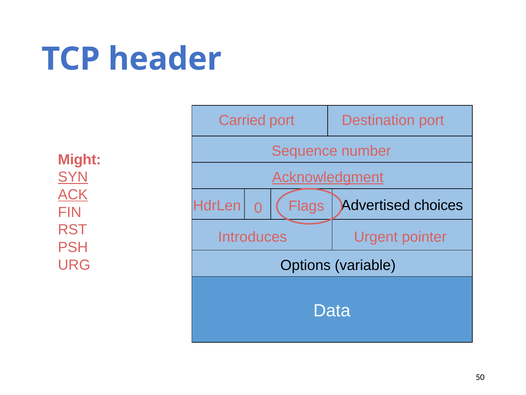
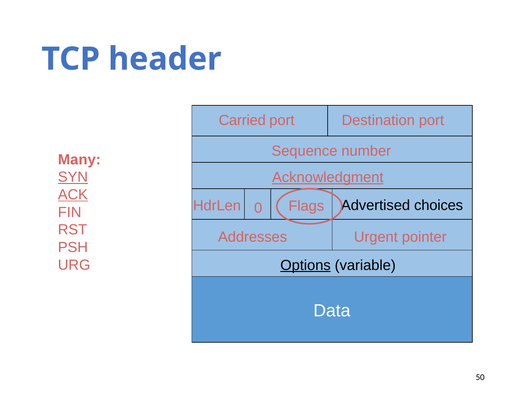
Might: Might -> Many
Introduces: Introduces -> Addresses
Options underline: none -> present
